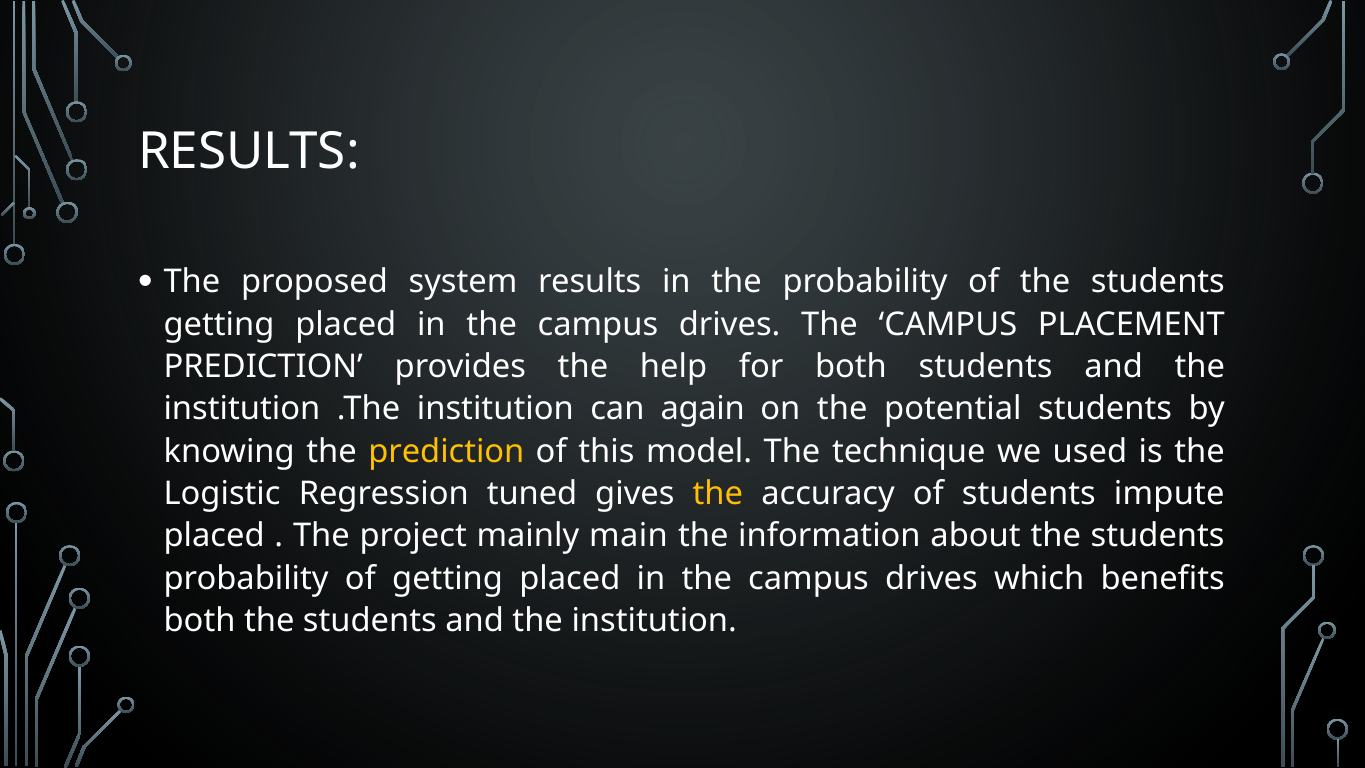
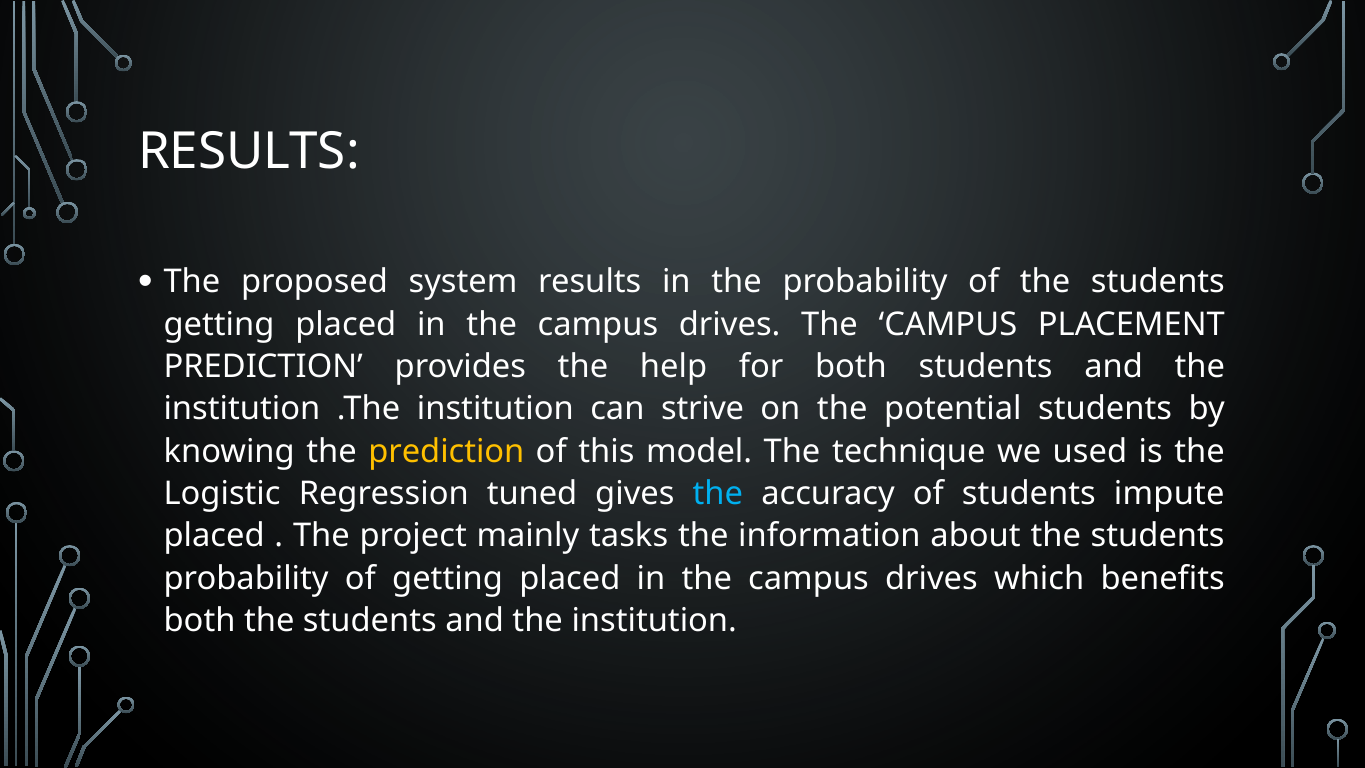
again: again -> strive
the at (718, 494) colour: yellow -> light blue
main: main -> tasks
